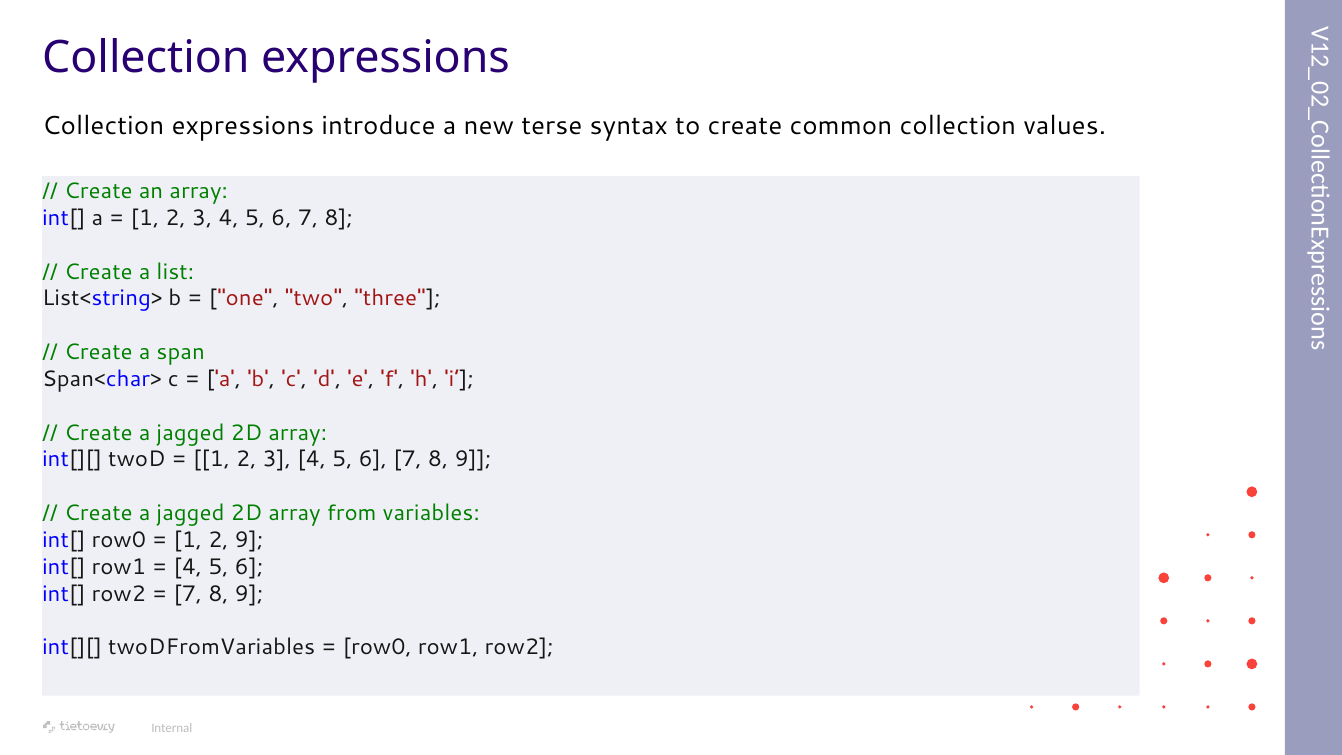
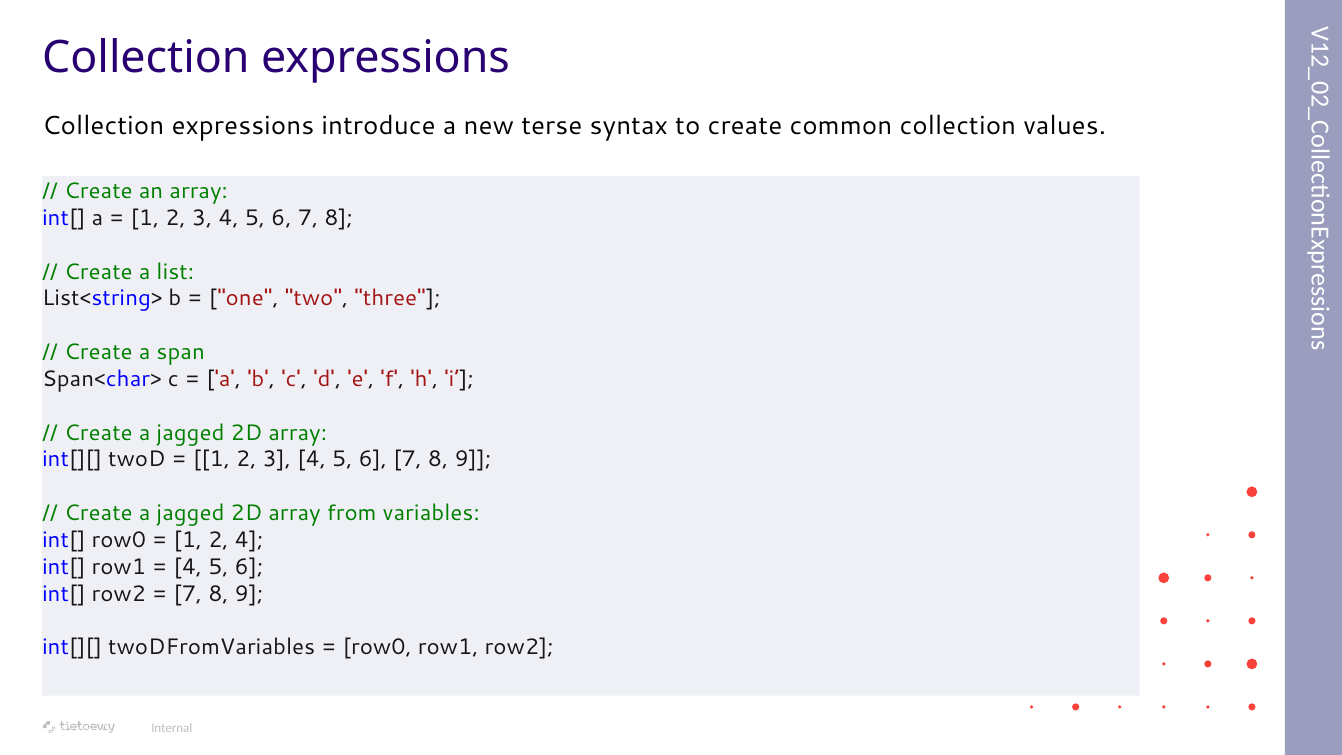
2 9: 9 -> 4
